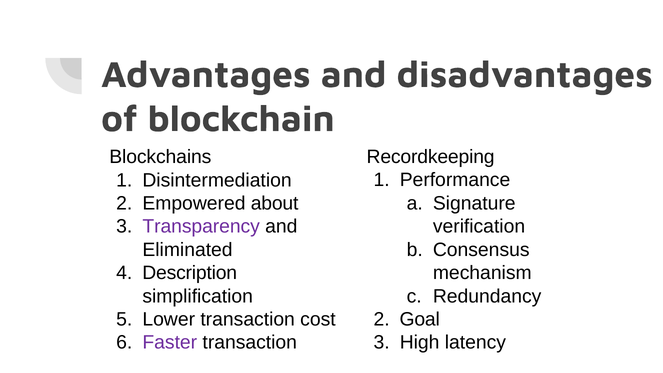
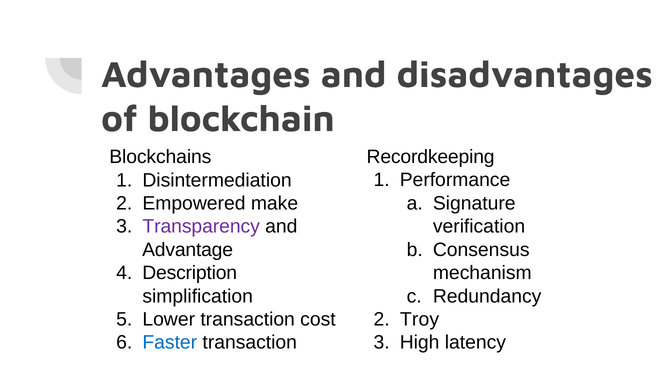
about: about -> make
Eliminated: Eliminated -> Advantage
Goal: Goal -> Troy
Faster colour: purple -> blue
